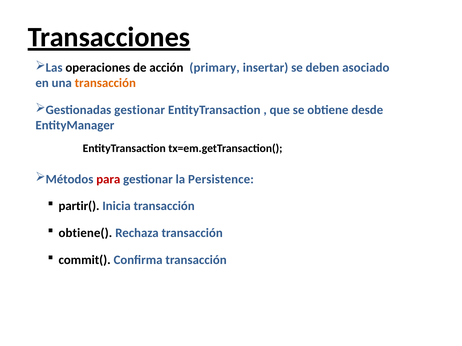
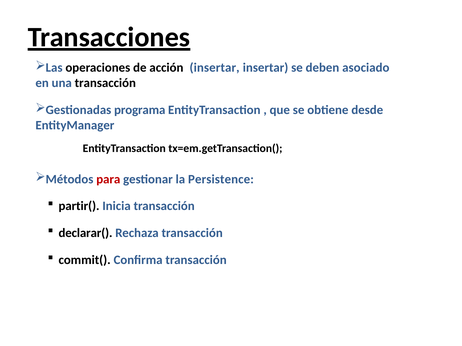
acción primary: primary -> insertar
transacción at (105, 83) colour: orange -> black
Gestionadas gestionar: gestionar -> programa
obtiene(: obtiene( -> declarar(
